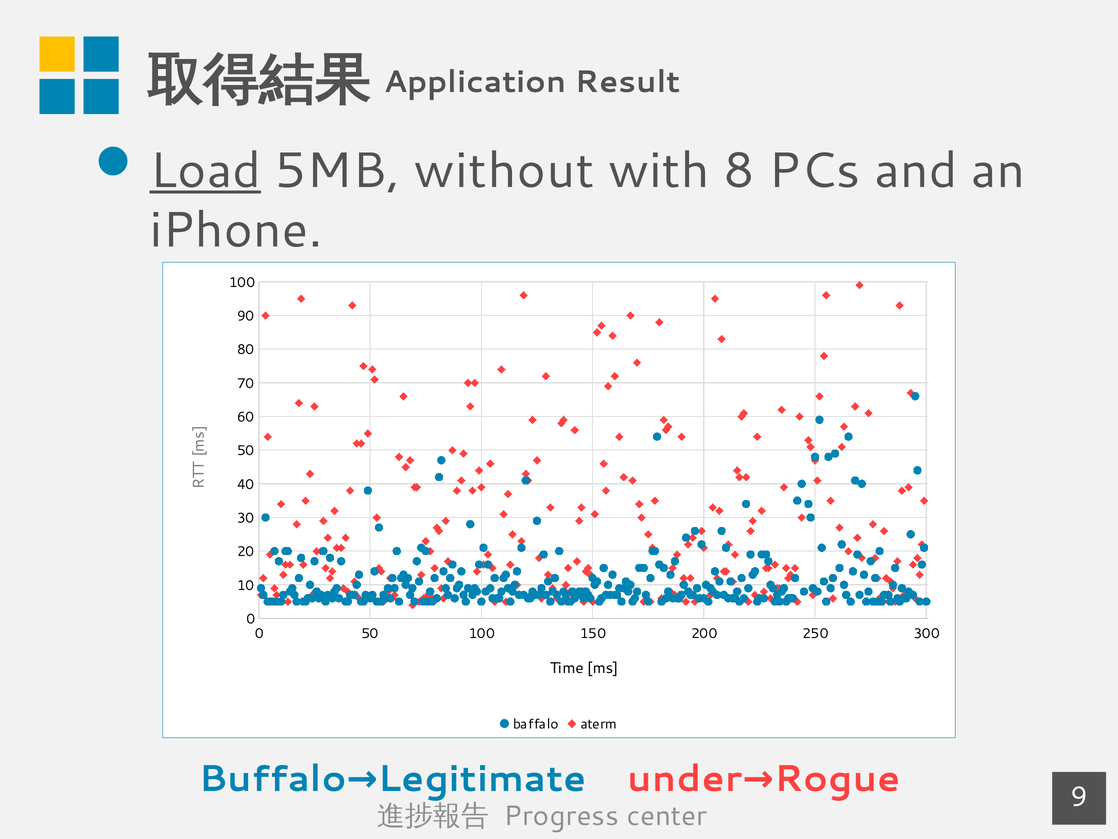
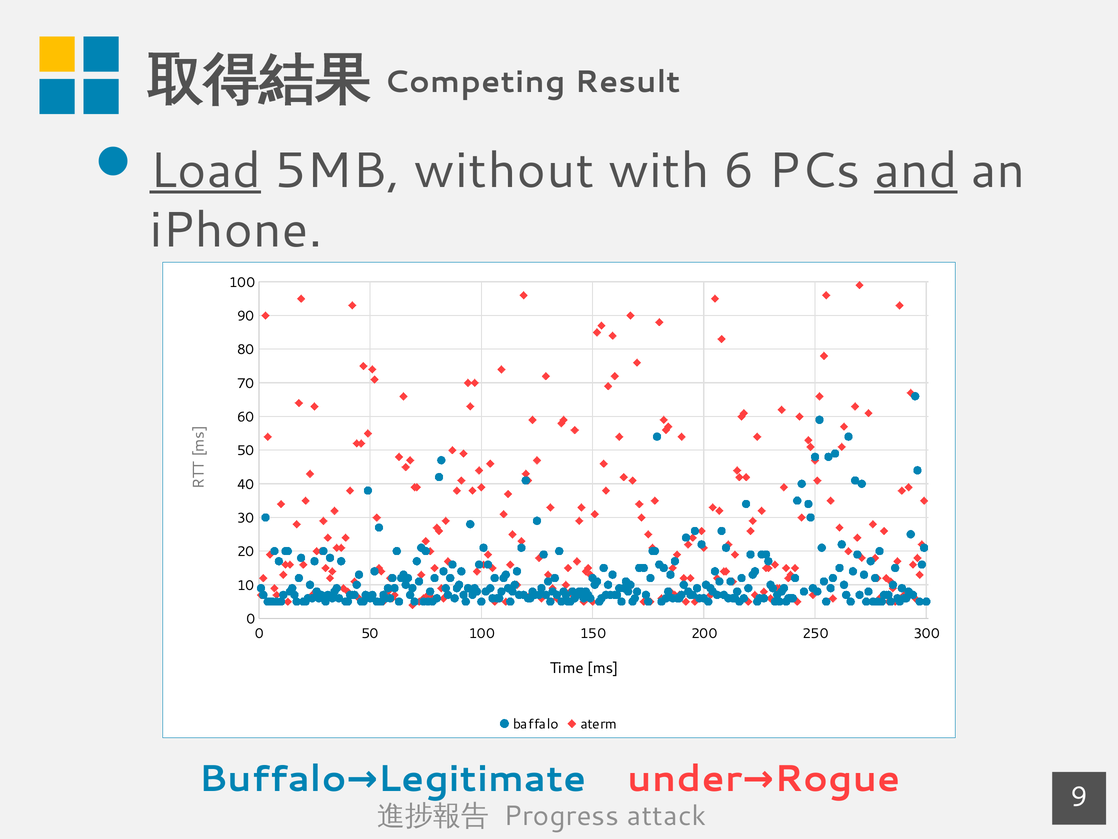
Application: Application -> Competing
8: 8 -> 6
and underline: none -> present
center: center -> attack
